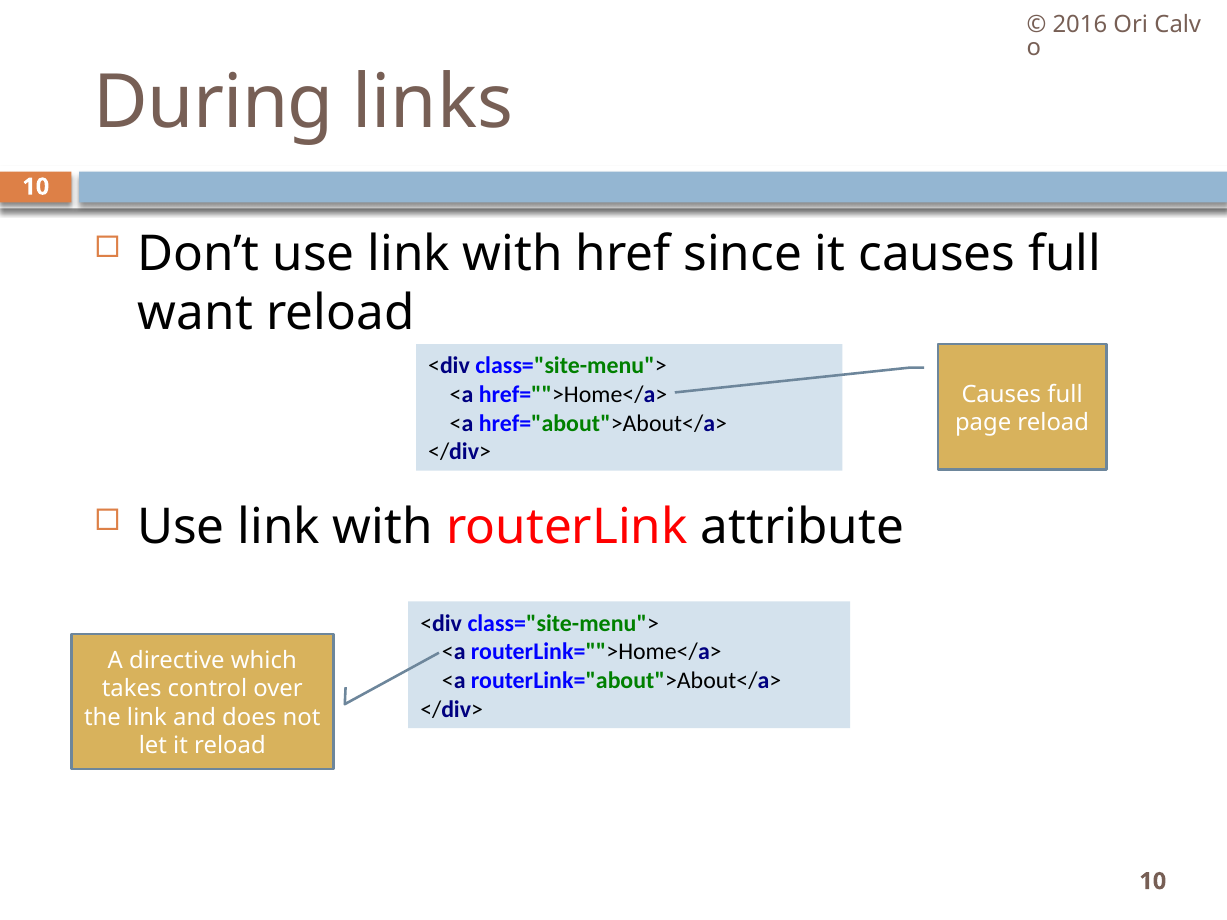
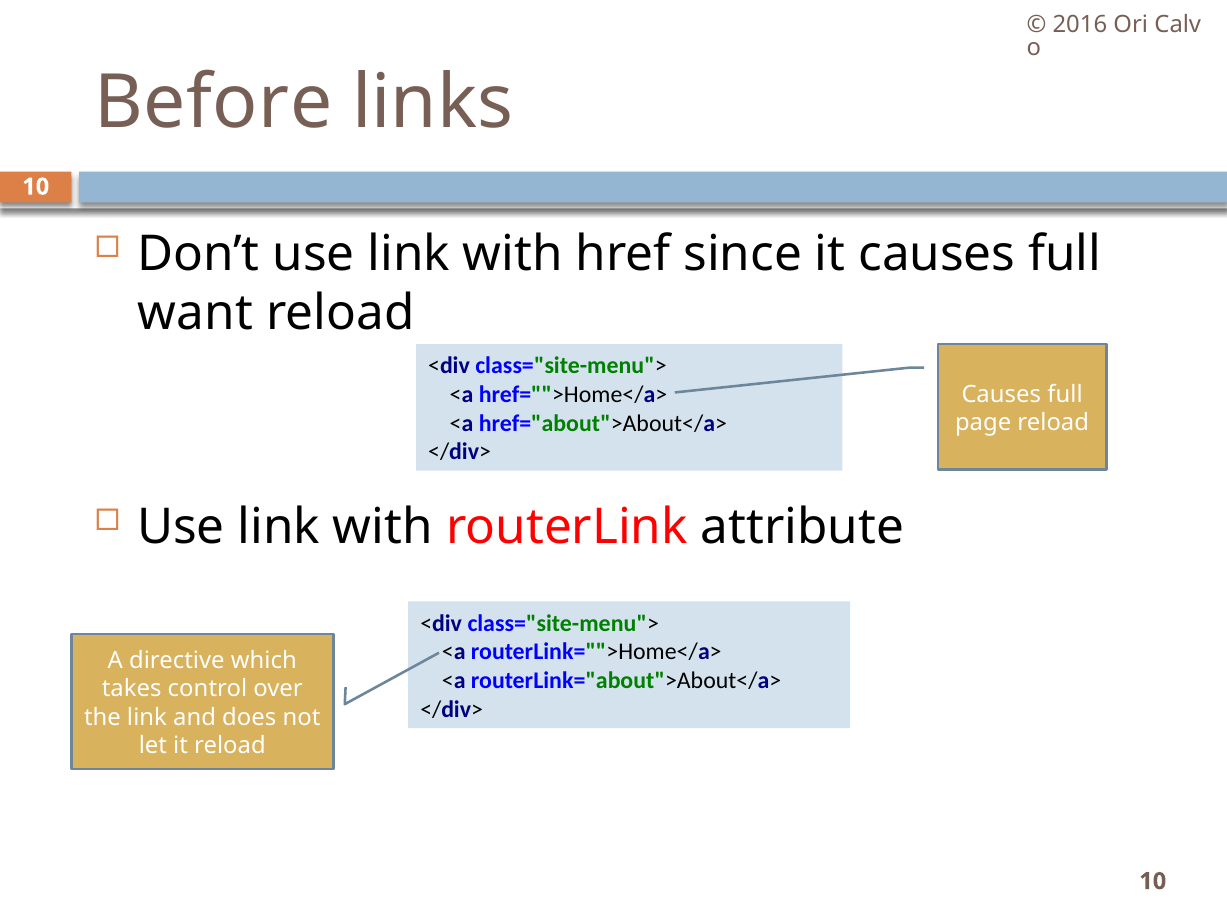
During: During -> Before
